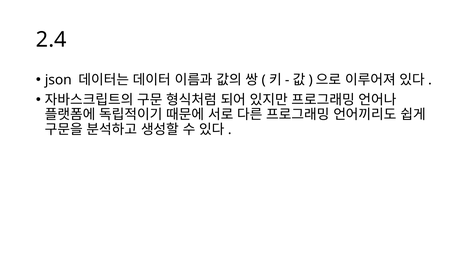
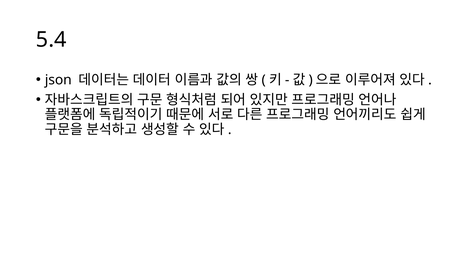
2.4: 2.4 -> 5.4
